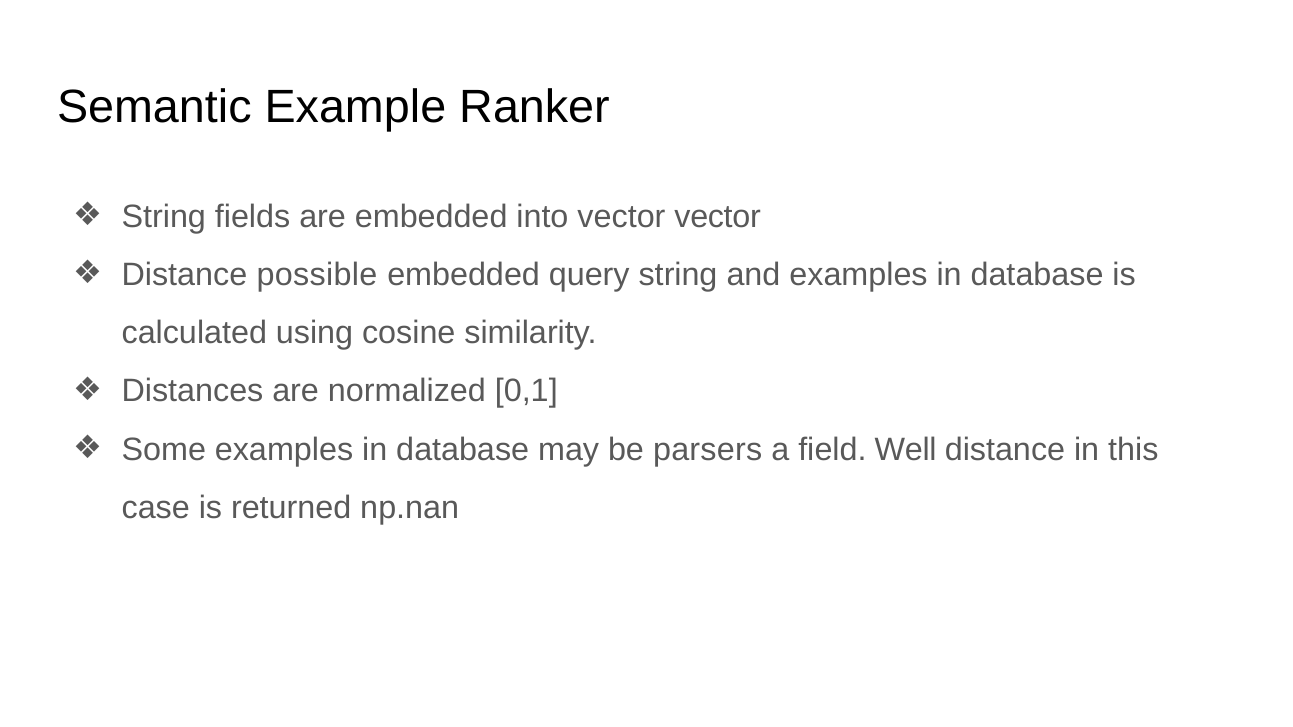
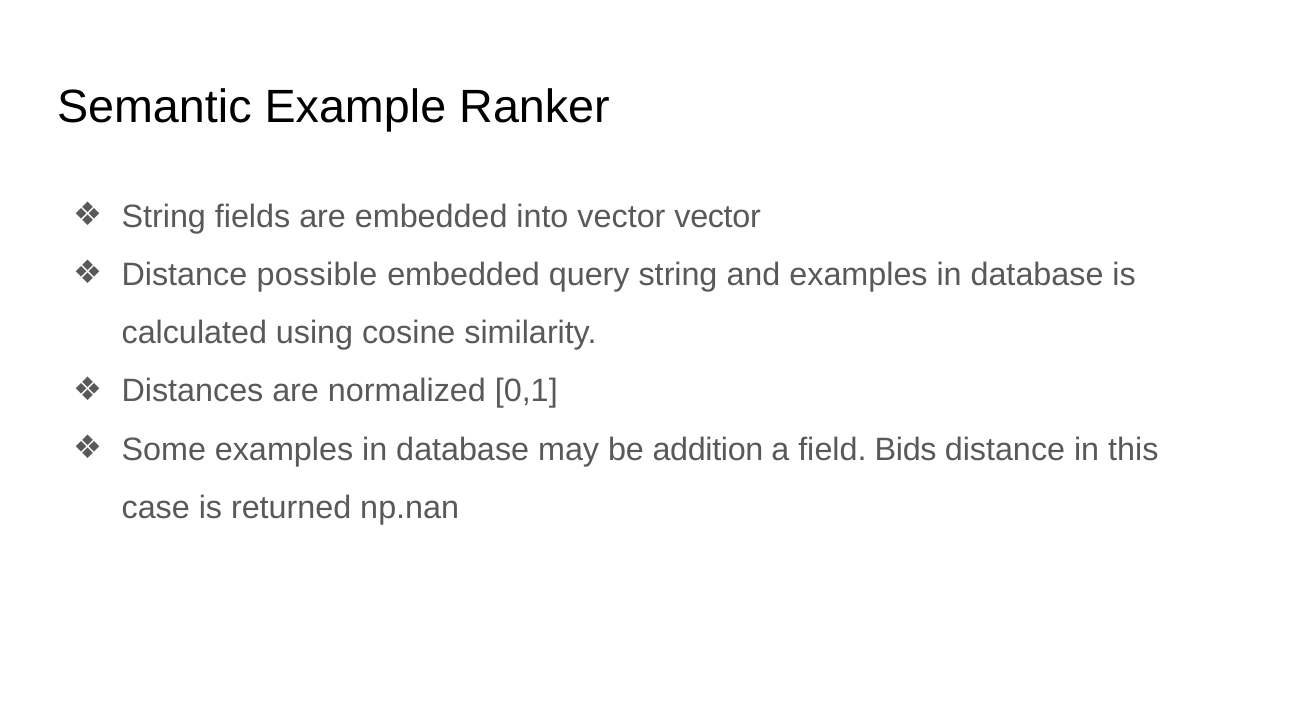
parsers: parsers -> addition
Well: Well -> Bids
